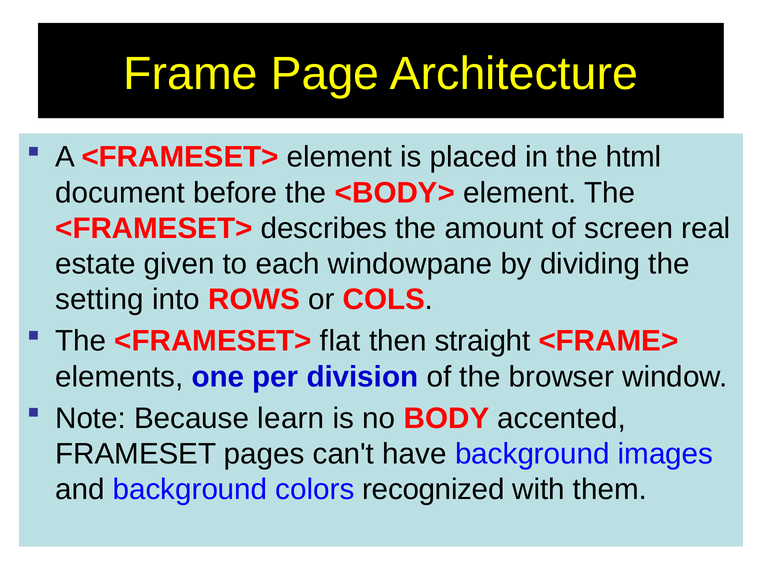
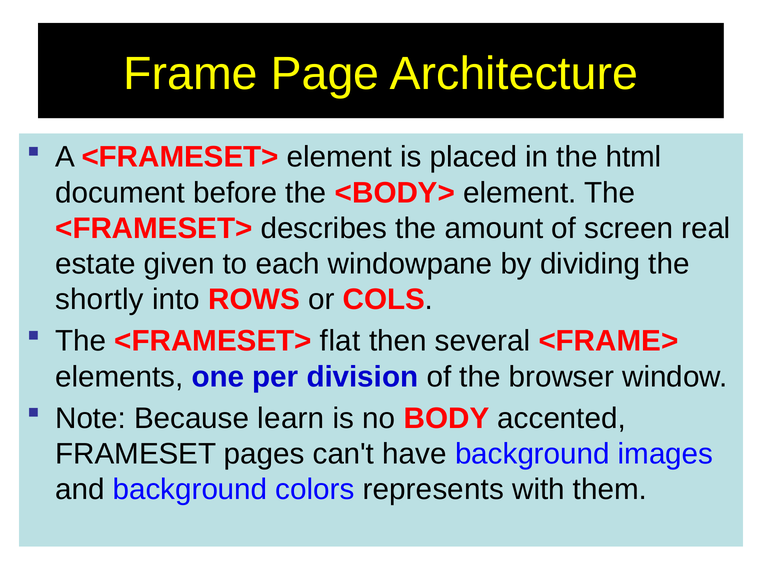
setting: setting -> shortly
straight: straight -> several
recognized: recognized -> represents
